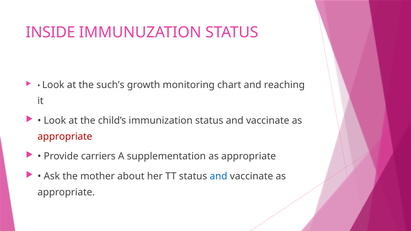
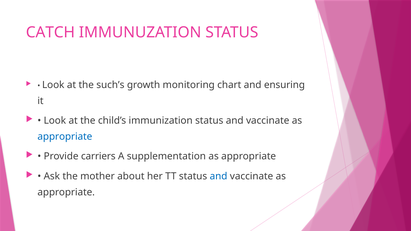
INSIDE: INSIDE -> CATCH
reaching: reaching -> ensuring
appropriate at (65, 137) colour: red -> blue
